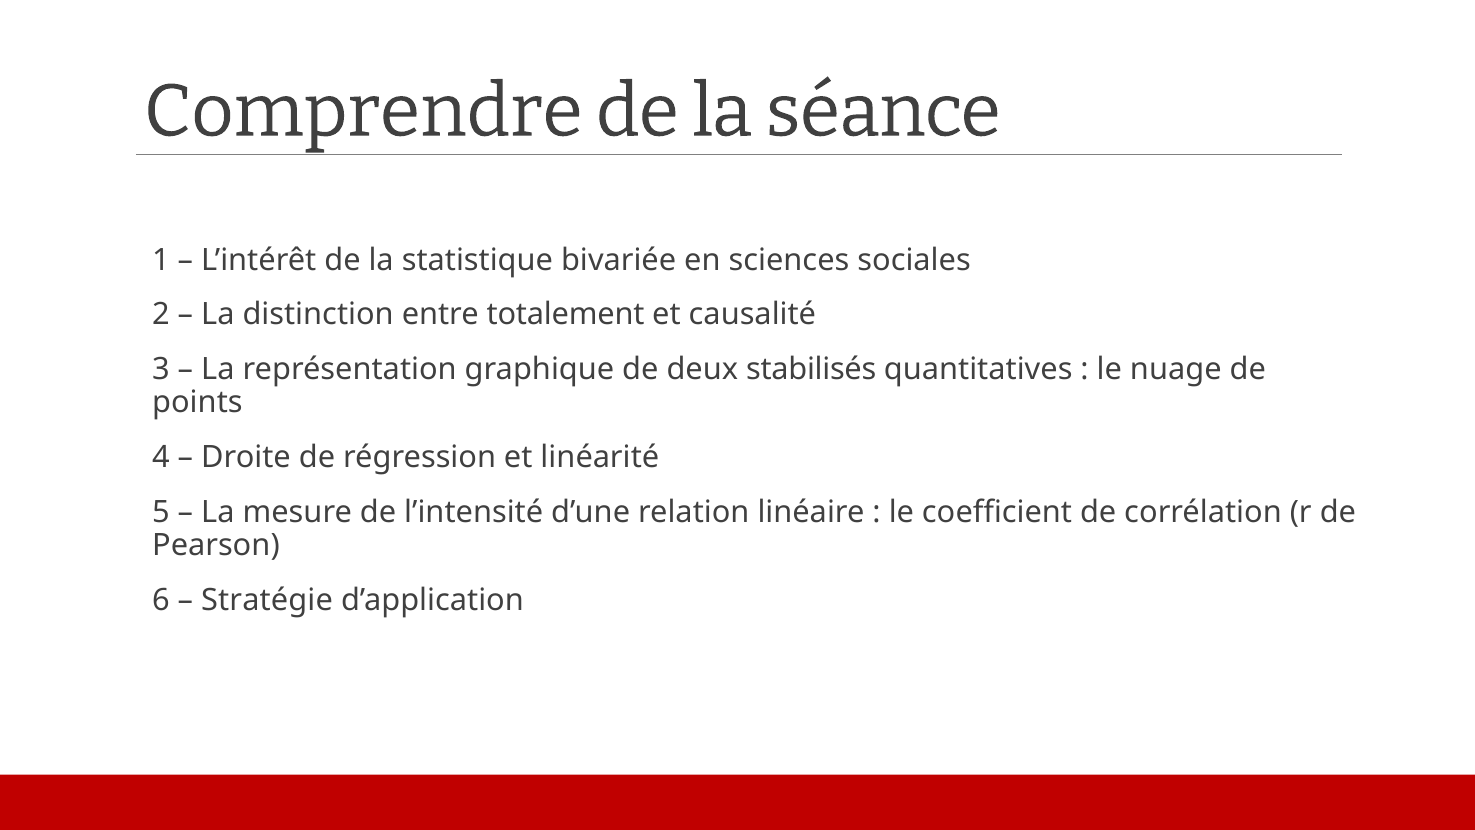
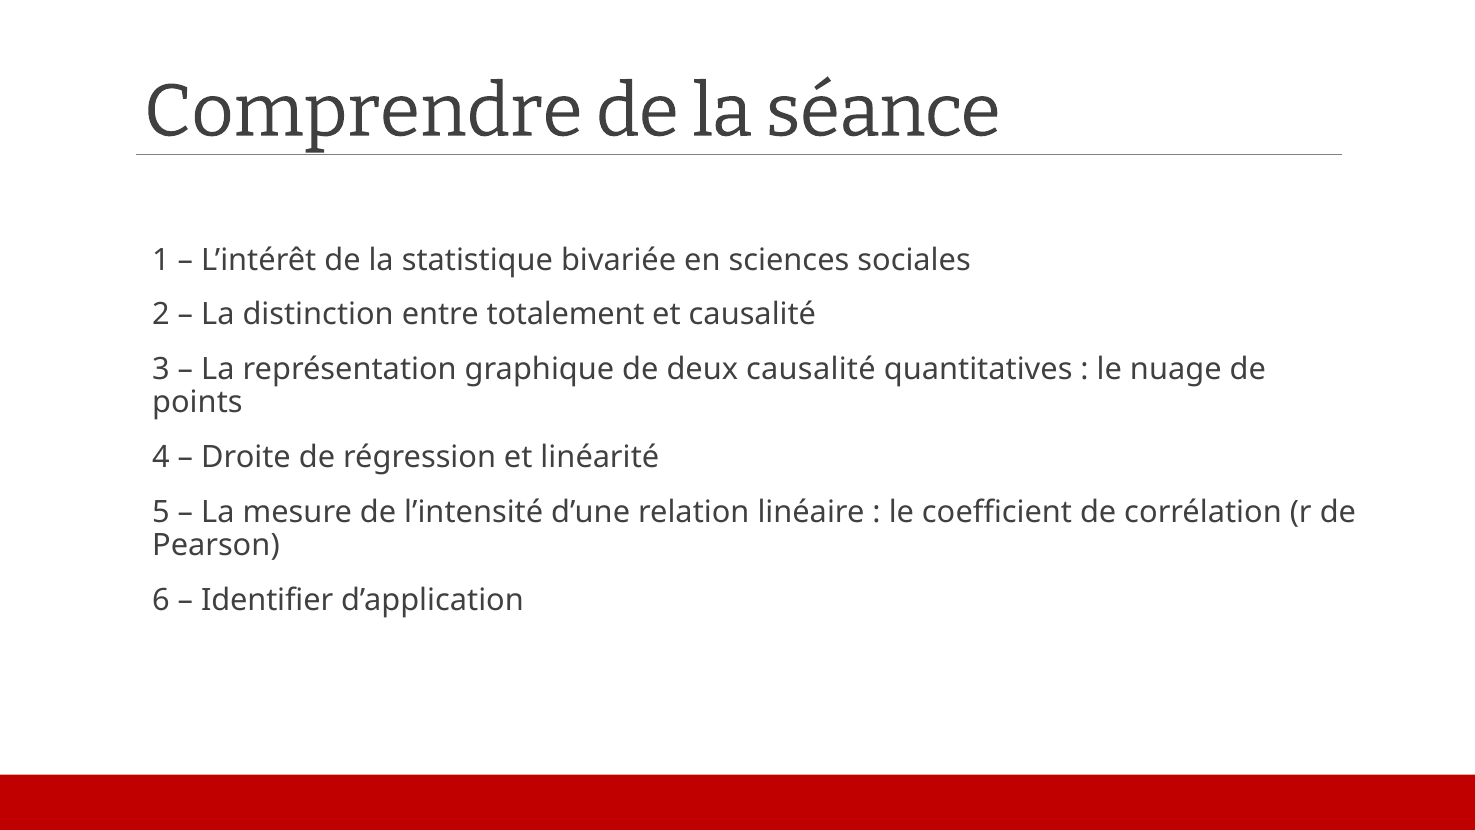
deux stabilisés: stabilisés -> causalité
Stratégie: Stratégie -> Identifier
